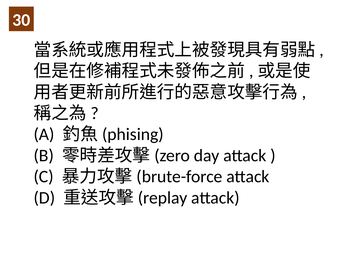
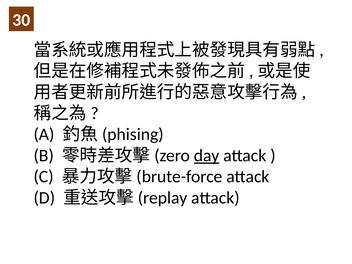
day underline: none -> present
